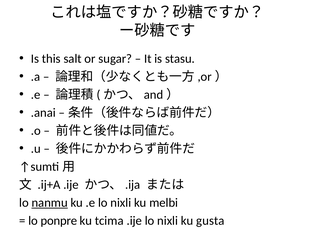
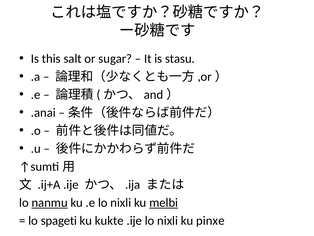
melbi underline: none -> present
ponpre: ponpre -> spageti
tcima: tcima -> kukte
gusta: gusta -> pinxe
